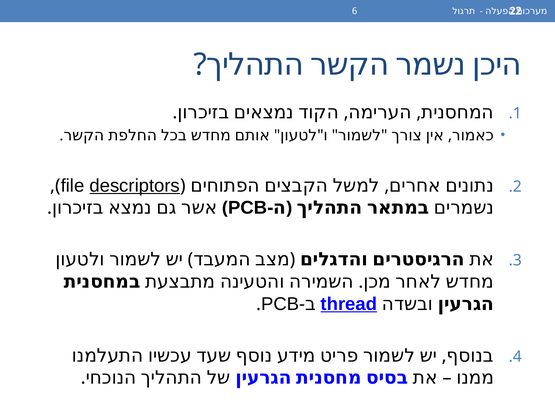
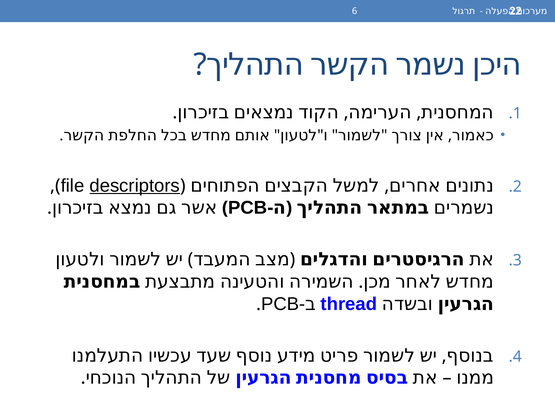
thread underline: present -> none
